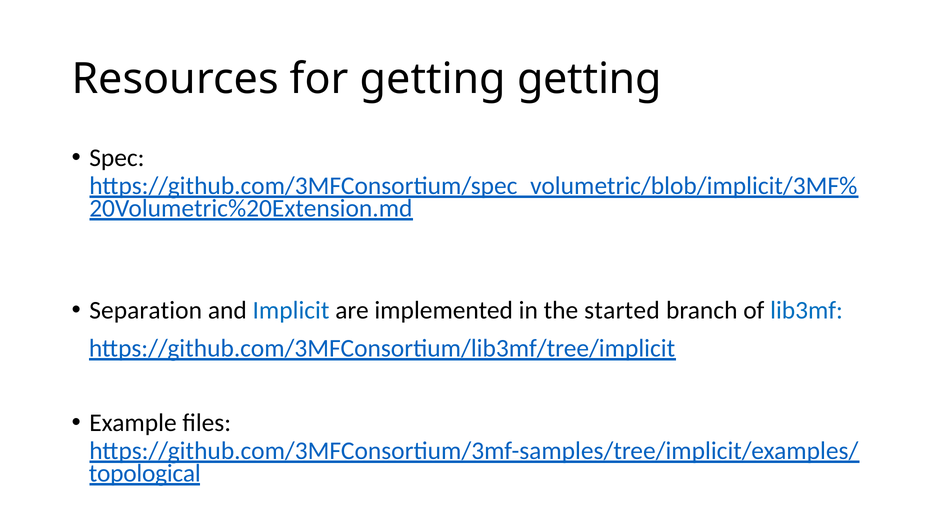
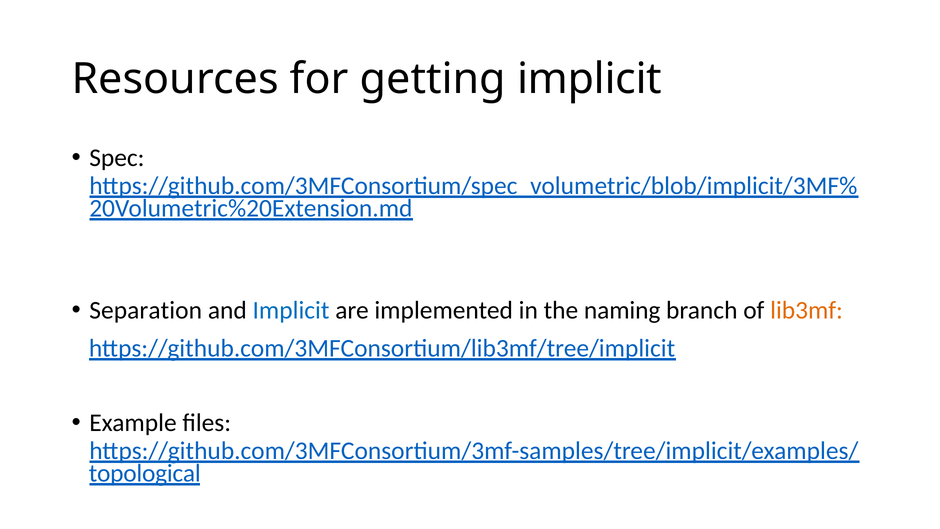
getting getting: getting -> implicit
started: started -> naming
lib3mf colour: blue -> orange
